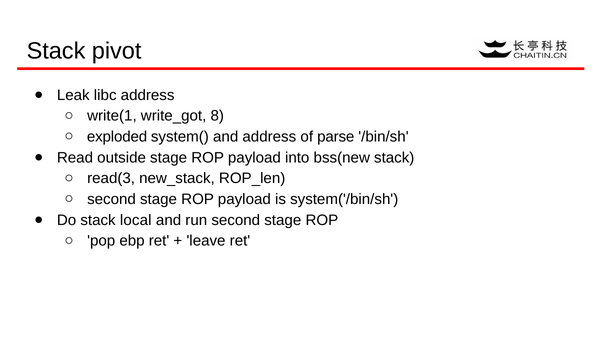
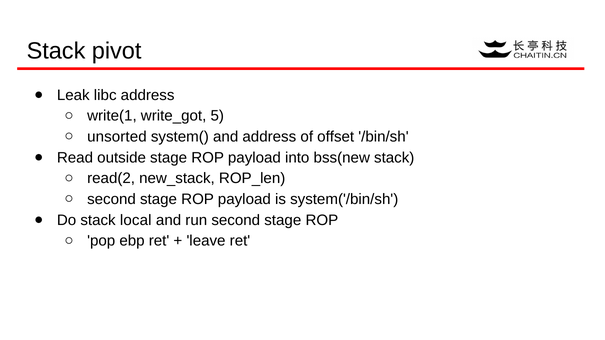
8: 8 -> 5
exploded: exploded -> unsorted
parse: parse -> offset
read(3: read(3 -> read(2
